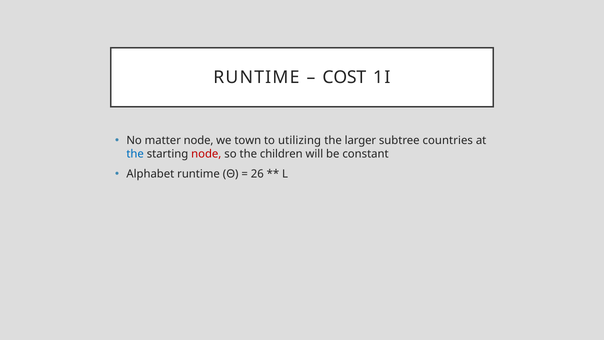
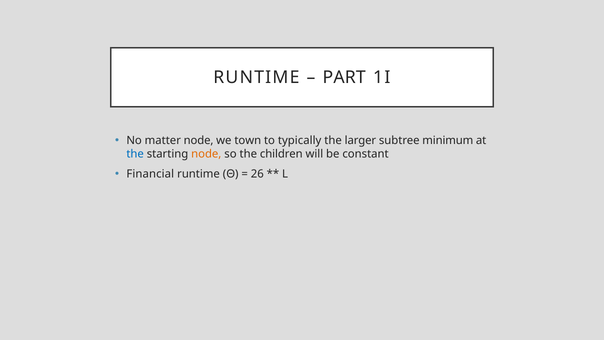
COST: COST -> PART
utilizing: utilizing -> typically
countries: countries -> minimum
node at (206, 154) colour: red -> orange
Alphabet: Alphabet -> Financial
